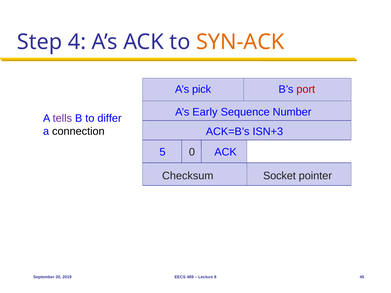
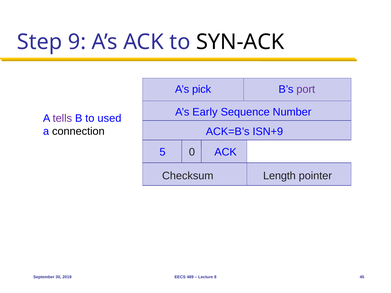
4: 4 -> 9
SYN-ACK colour: orange -> black
port colour: red -> purple
differ: differ -> used
ISN+3: ISN+3 -> ISN+9
Socket: Socket -> Length
